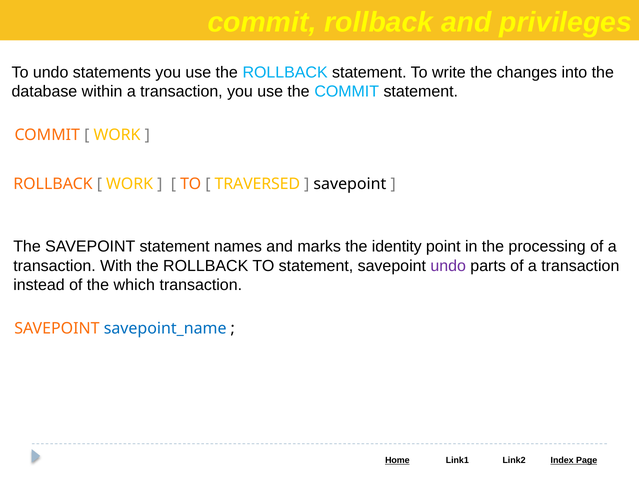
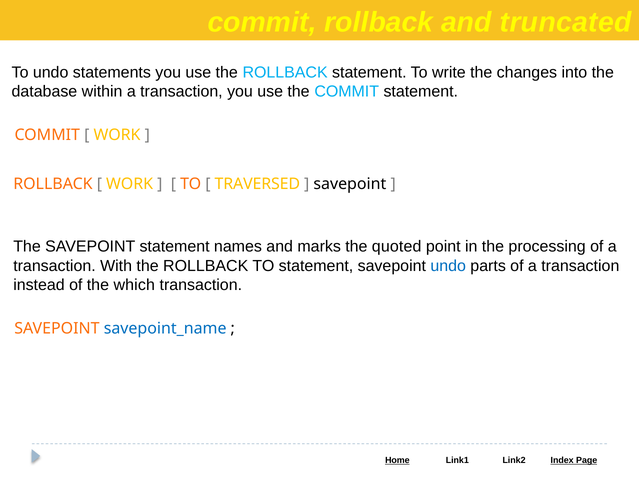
privileges: privileges -> truncated
identity: identity -> quoted
undo at (448, 266) colour: purple -> blue
